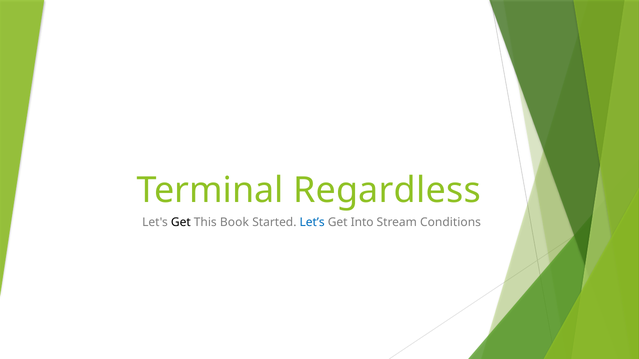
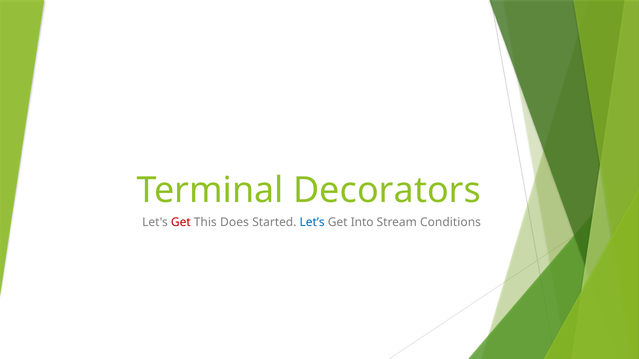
Regardless: Regardless -> Decorators
Get at (181, 223) colour: black -> red
Book: Book -> Does
